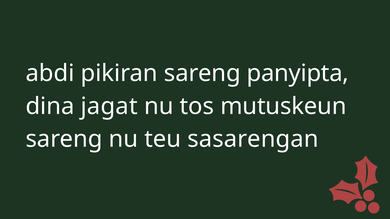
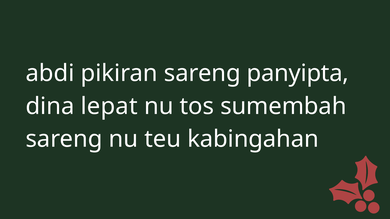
jagat: jagat -> lepat
mutuskeun: mutuskeun -> sumembah
sasarengan: sasarengan -> kabingahan
